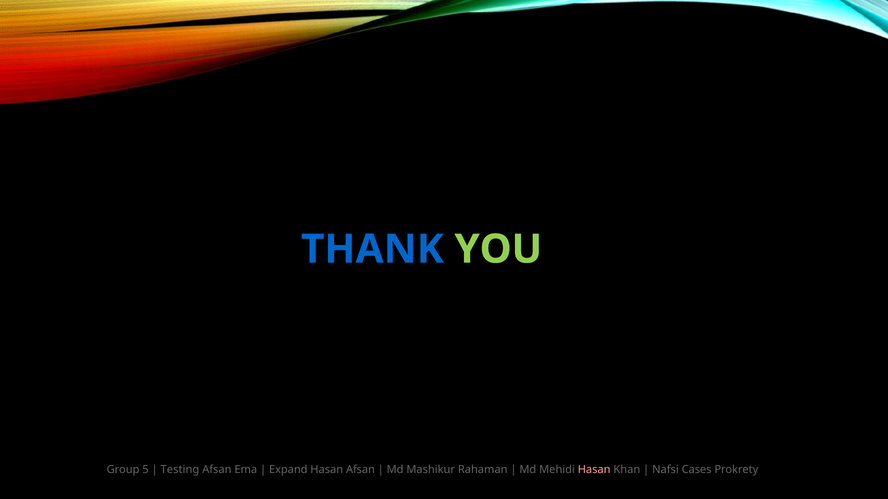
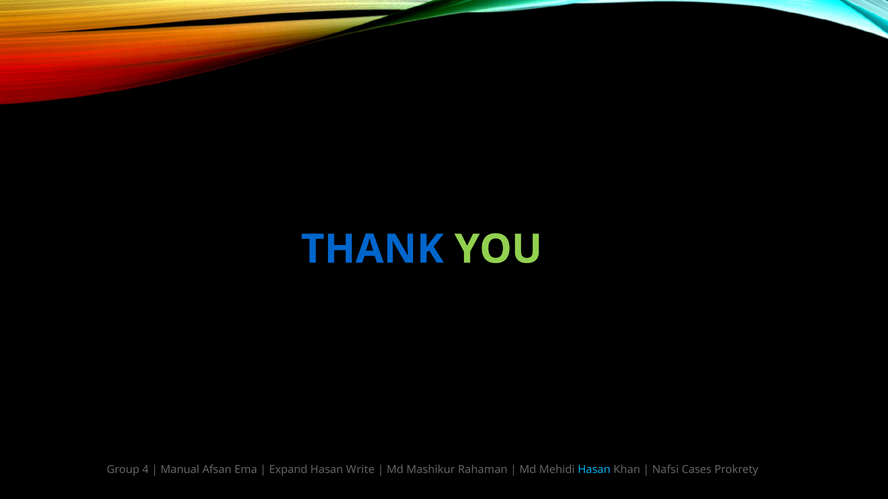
5: 5 -> 4
Testing: Testing -> Manual
Hasan Afsan: Afsan -> Write
Hasan at (594, 470) colour: pink -> light blue
